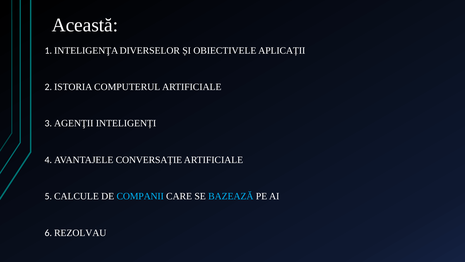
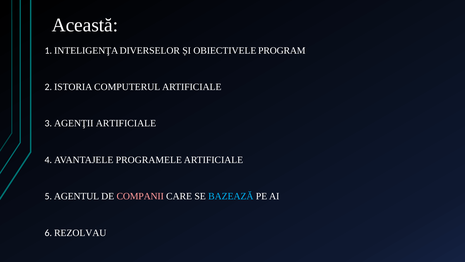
APLICAȚII: APLICAȚII -> PROGRAM
AGENŢII INTELIGENȚI: INTELIGENȚI -> ARTIFICIALE
CONVERSAȚIE: CONVERSAȚIE -> PROGRAMELE
CALCULE: CALCULE -> AGENTUL
COMPANII colour: light blue -> pink
